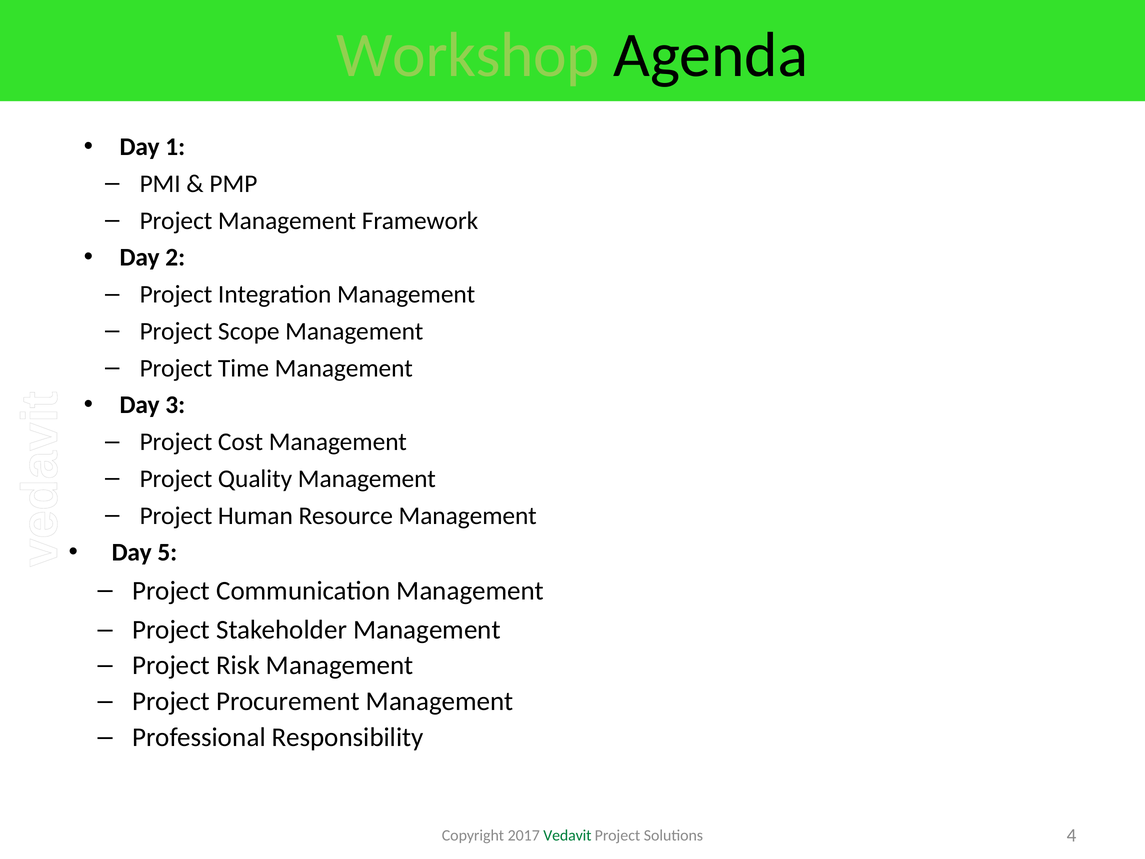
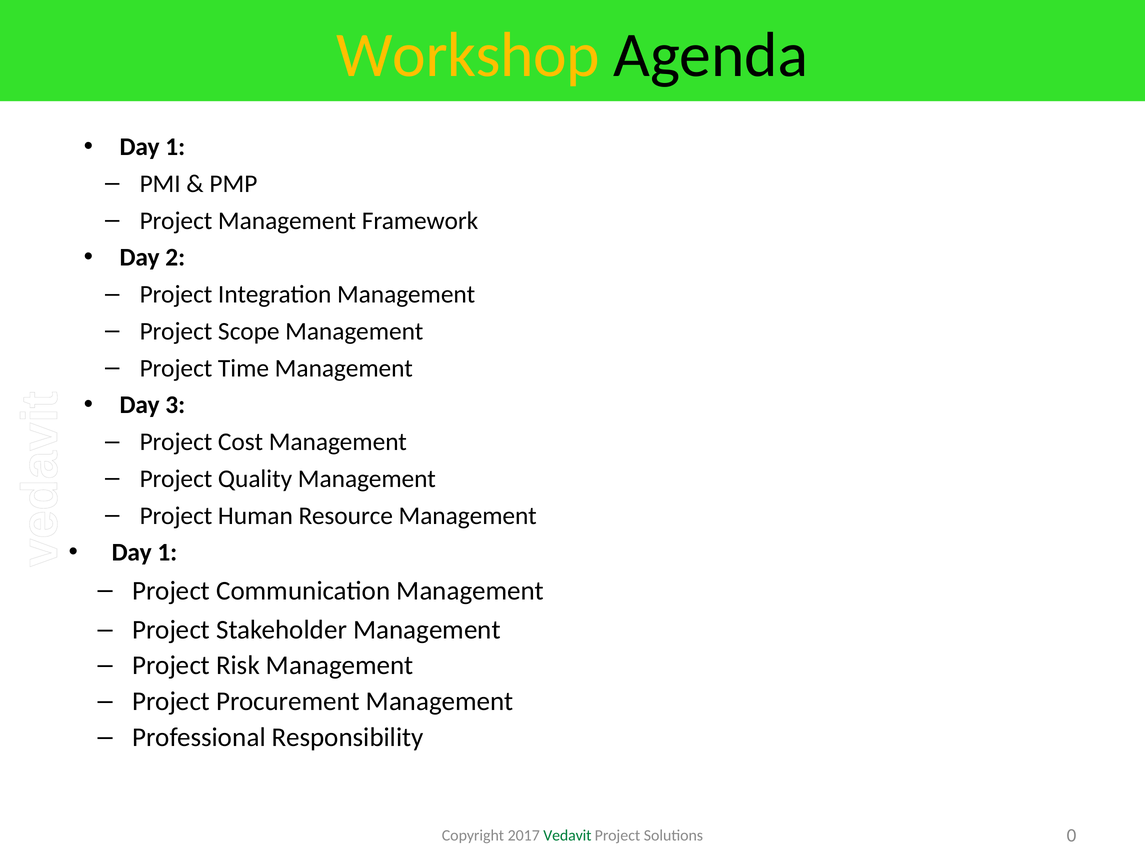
Workshop colour: light green -> yellow
5 at (167, 552): 5 -> 1
4: 4 -> 0
